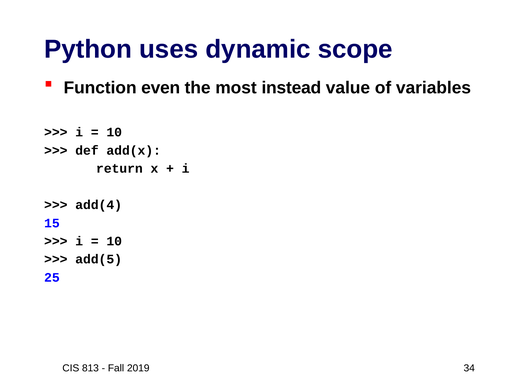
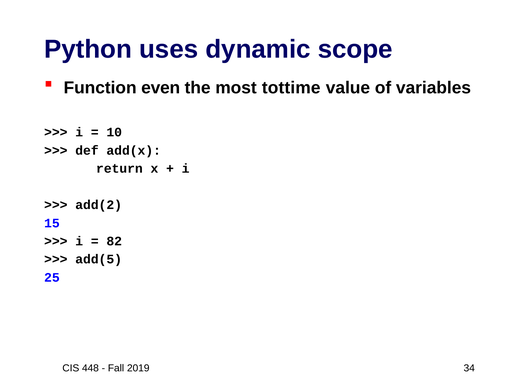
instead: instead -> tottime
add(4: add(4 -> add(2
10 at (114, 241): 10 -> 82
813: 813 -> 448
